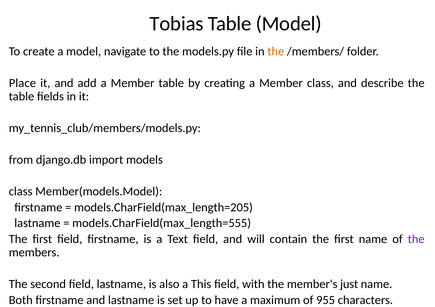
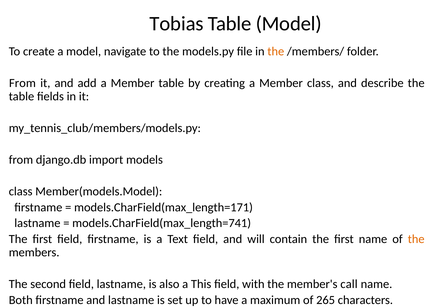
Place at (22, 83): Place -> From
models.CharField(max_length=205: models.CharField(max_length=205 -> models.CharField(max_length=171
models.CharField(max_length=555: models.CharField(max_length=555 -> models.CharField(max_length=741
the at (416, 240) colour: purple -> orange
just: just -> call
955: 955 -> 265
